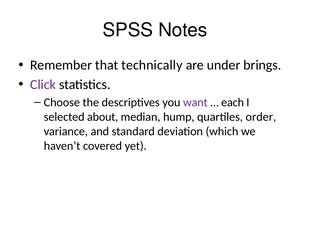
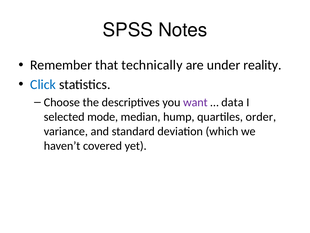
brings: brings -> reality
Click colour: purple -> blue
each: each -> data
about: about -> mode
